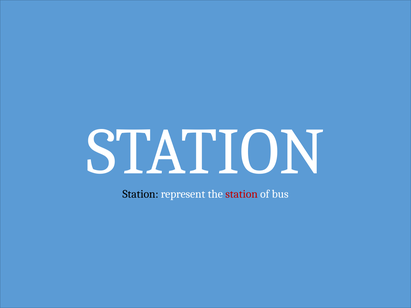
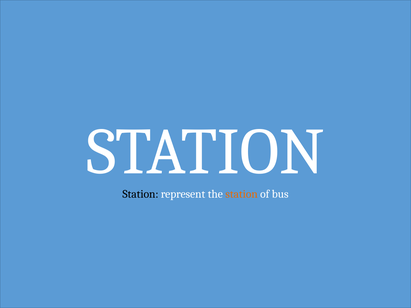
station at (242, 194) colour: red -> orange
